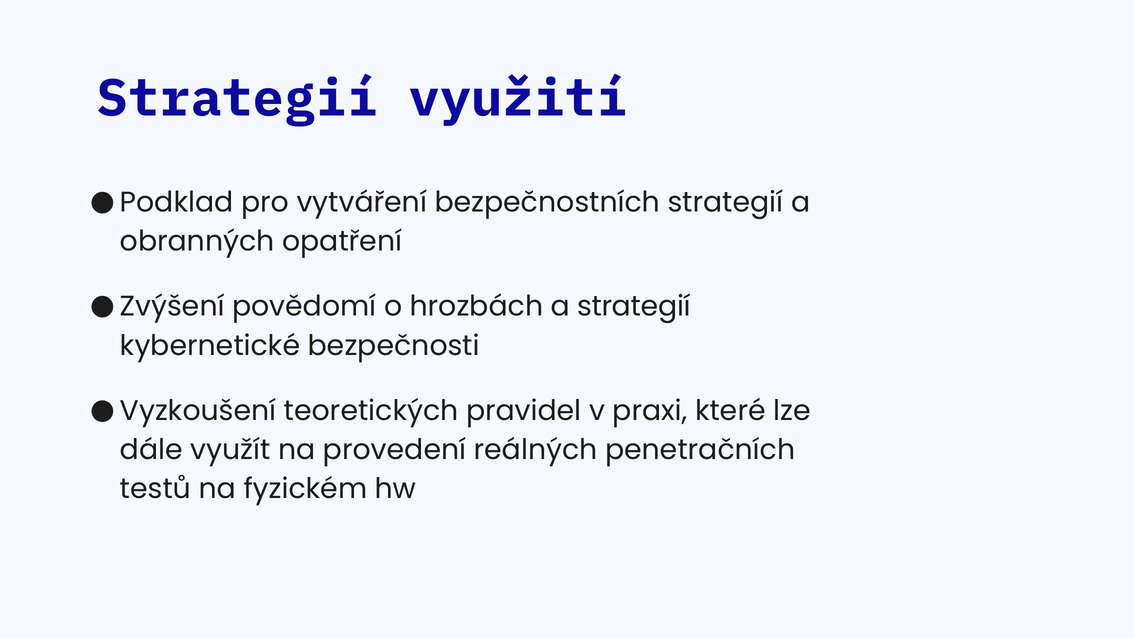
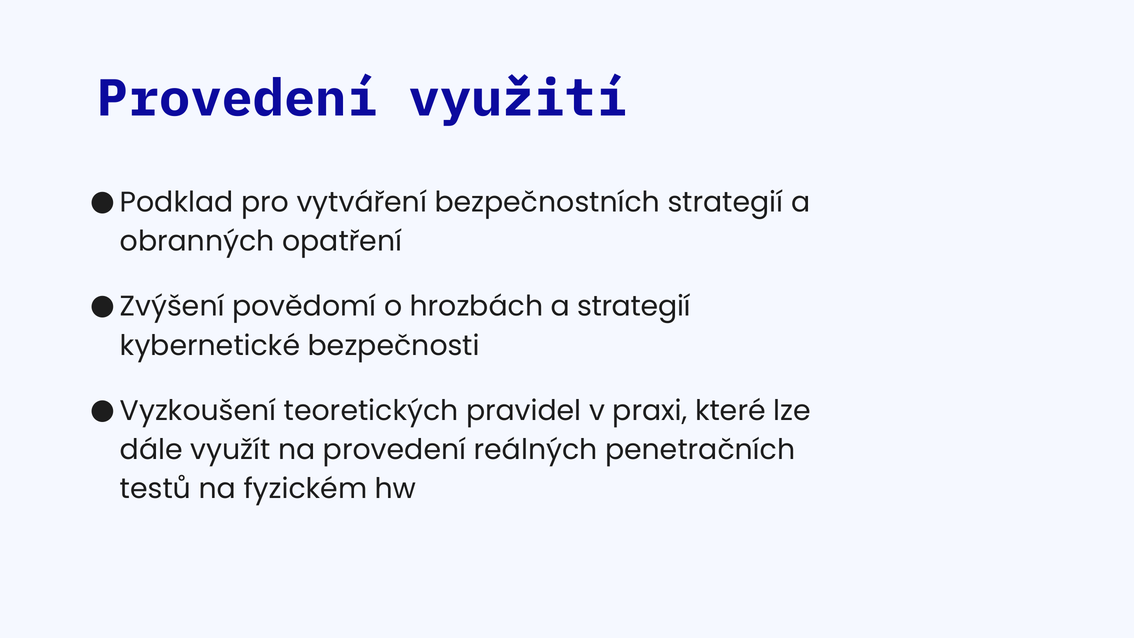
Strategií at (237, 99): Strategií -> Provedení
